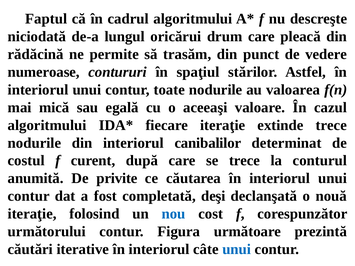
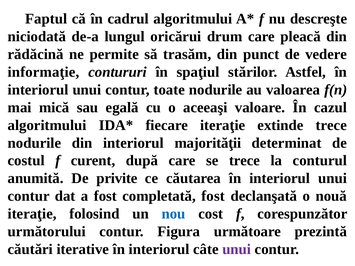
numeroase: numeroase -> informaţie
canibalilor: canibalilor -> majorităţii
completată deşi: deşi -> fost
unui at (237, 250) colour: blue -> purple
